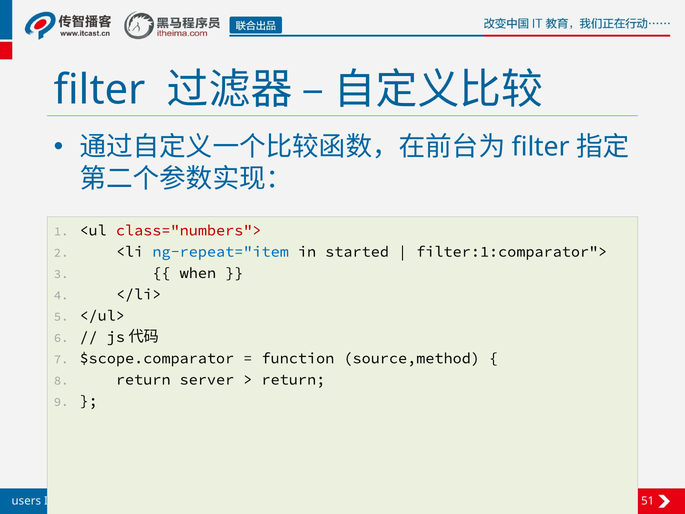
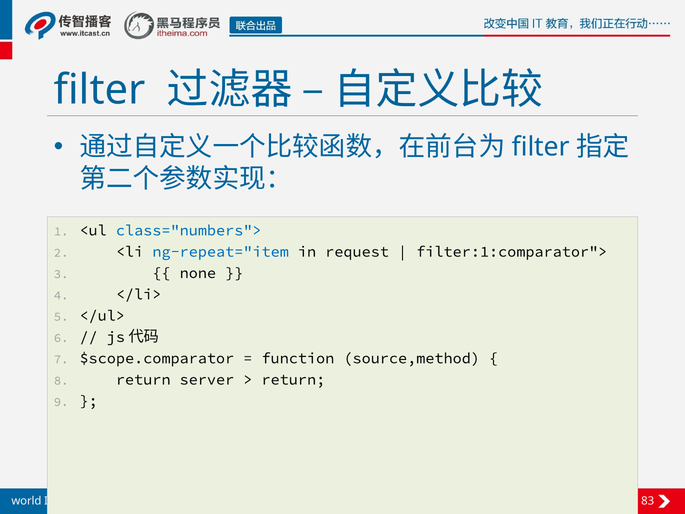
class="numbers"> colour: red -> blue
started: started -> request
when: when -> none
users: users -> world
51: 51 -> 83
